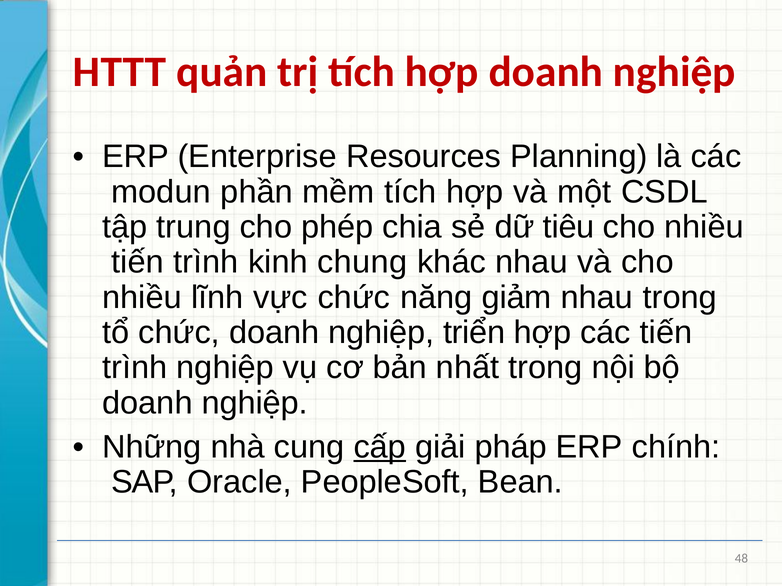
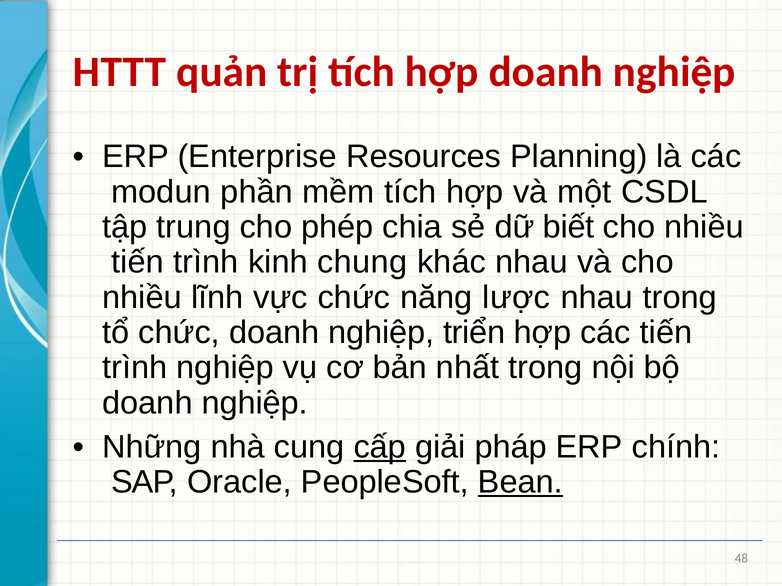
tiêu: tiêu -> biết
giảm: giảm -> lược
Bean underline: none -> present
